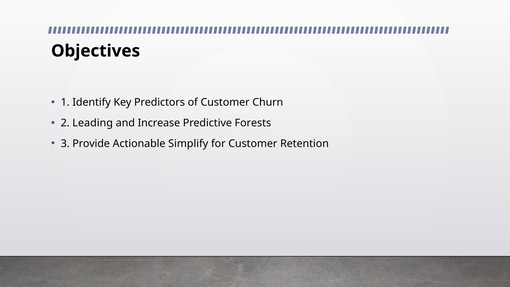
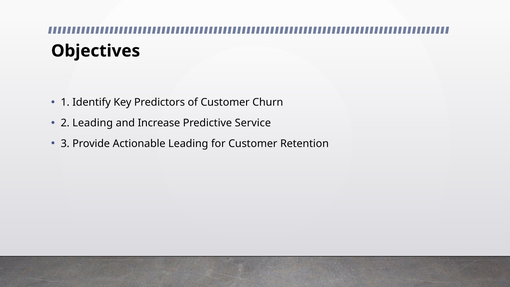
Forests: Forests -> Service
Actionable Simplify: Simplify -> Leading
